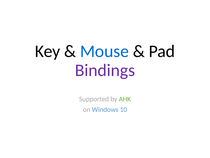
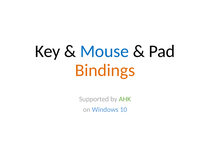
Bindings colour: purple -> orange
